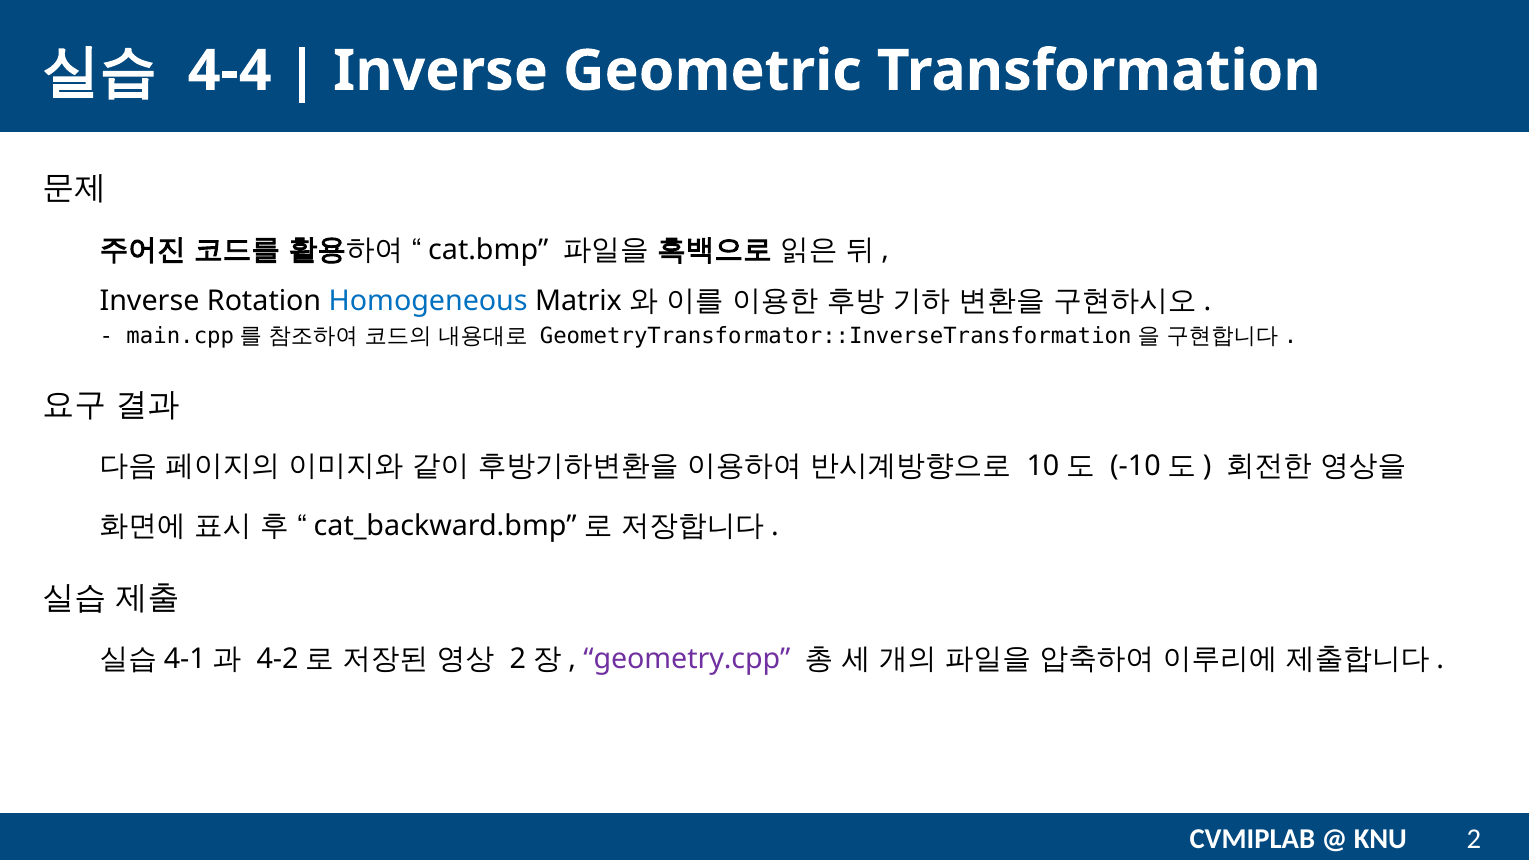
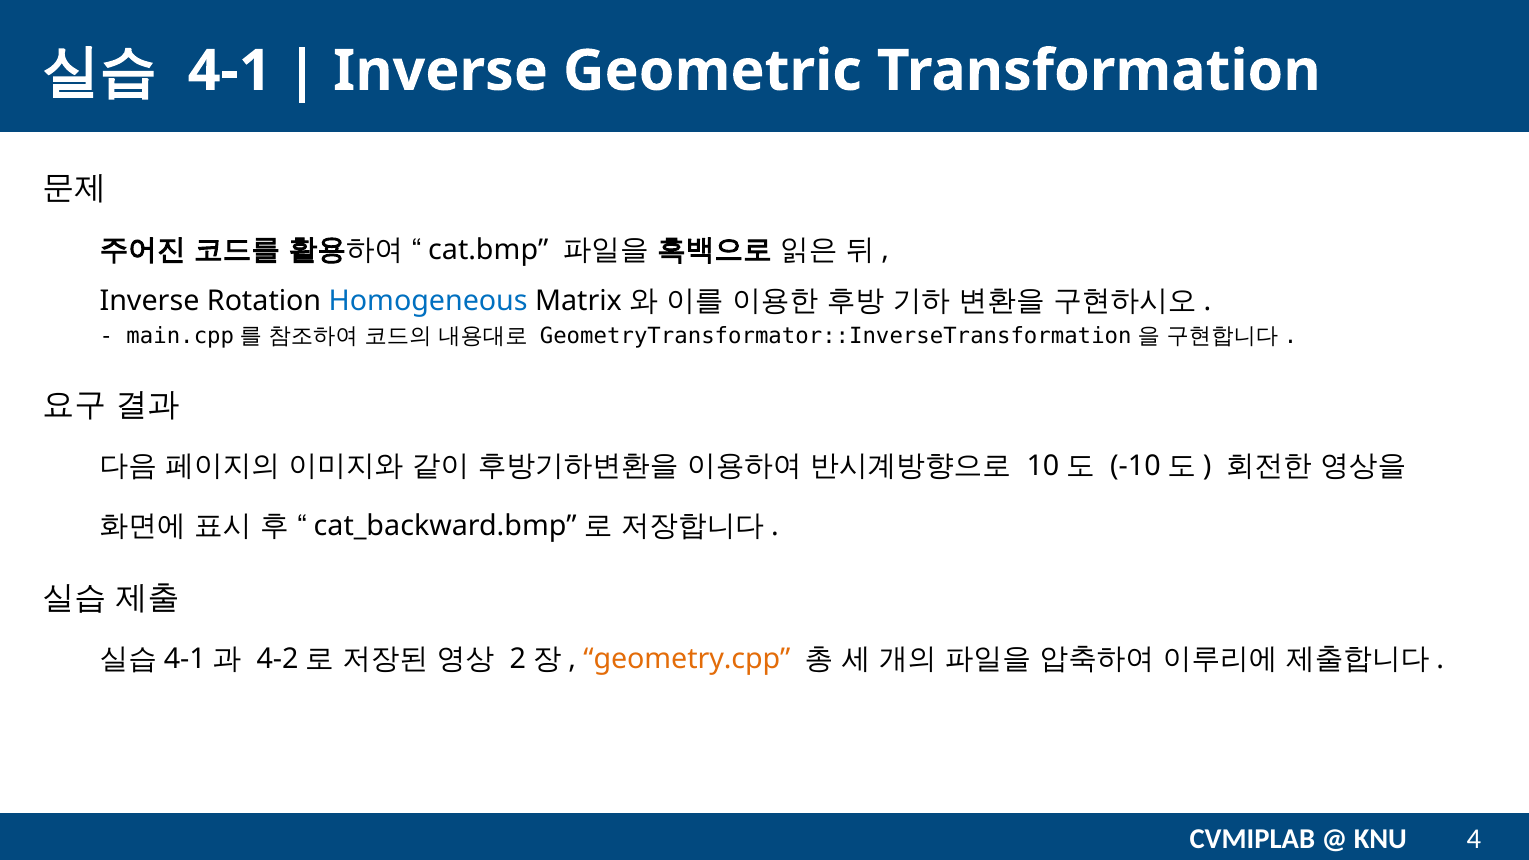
4-4: 4-4 -> 4-1
geometry.cpp colour: purple -> orange
2: 2 -> 4
